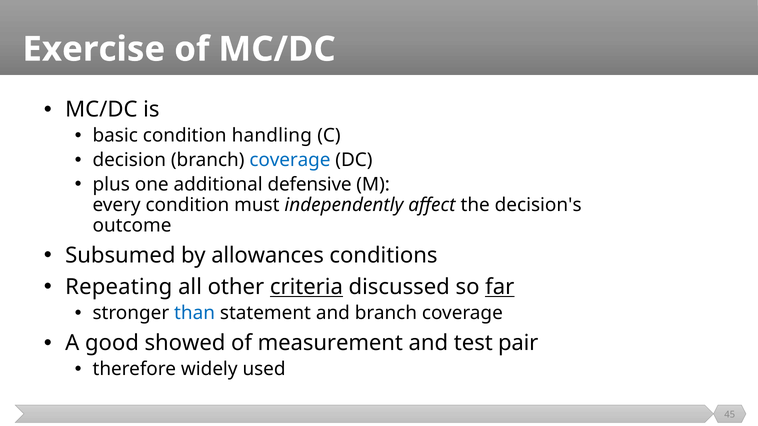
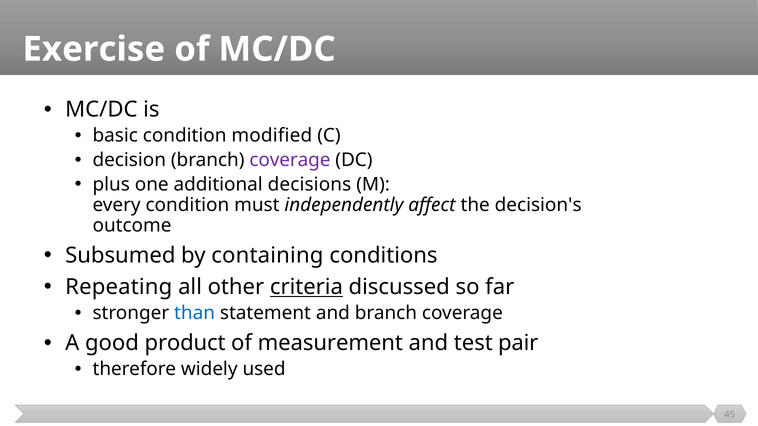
handling: handling -> modified
coverage at (290, 160) colour: blue -> purple
defensive: defensive -> decisions
allowances: allowances -> containing
far underline: present -> none
showed: showed -> product
